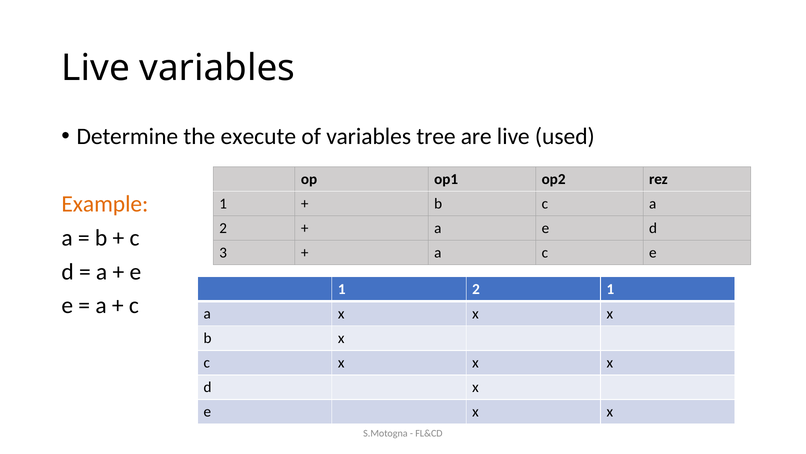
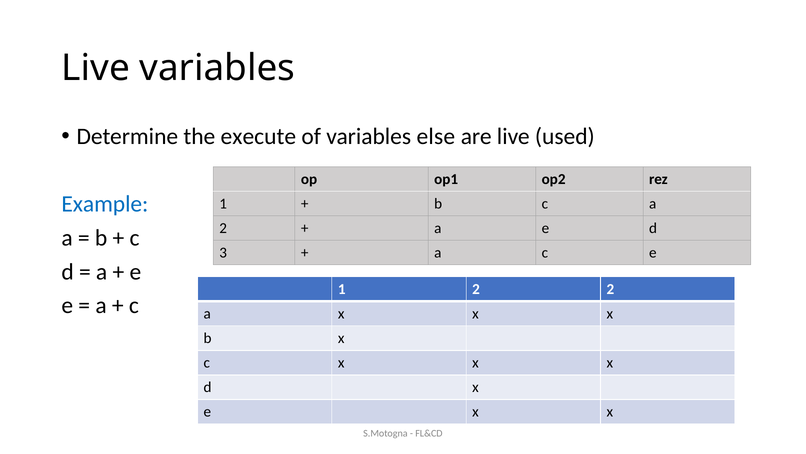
tree: tree -> else
Example colour: orange -> blue
2 1: 1 -> 2
